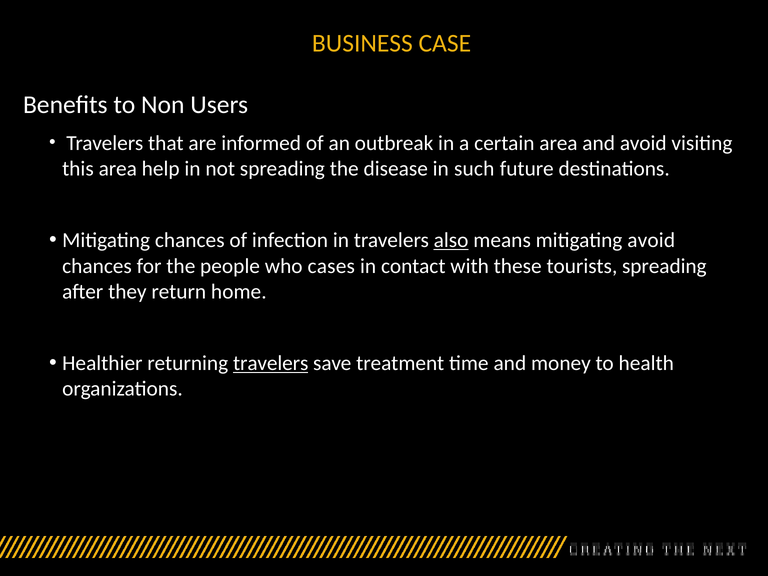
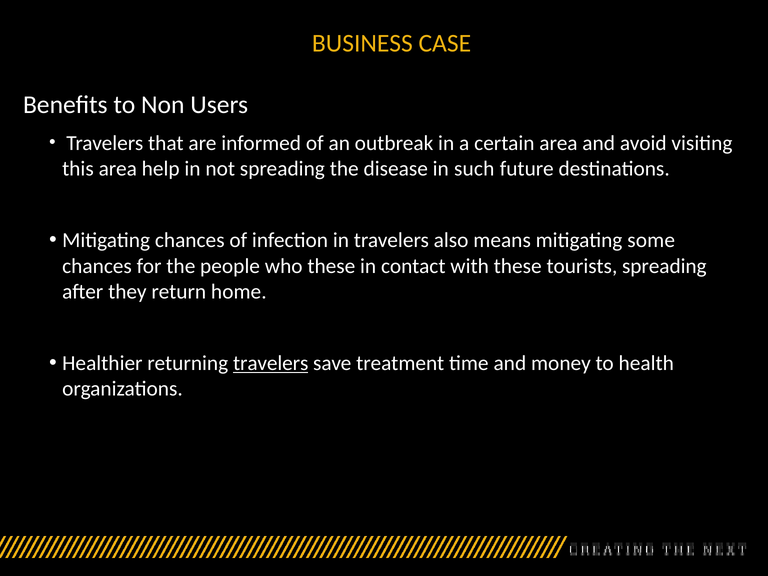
also underline: present -> none
mitigating avoid: avoid -> some
who cases: cases -> these
